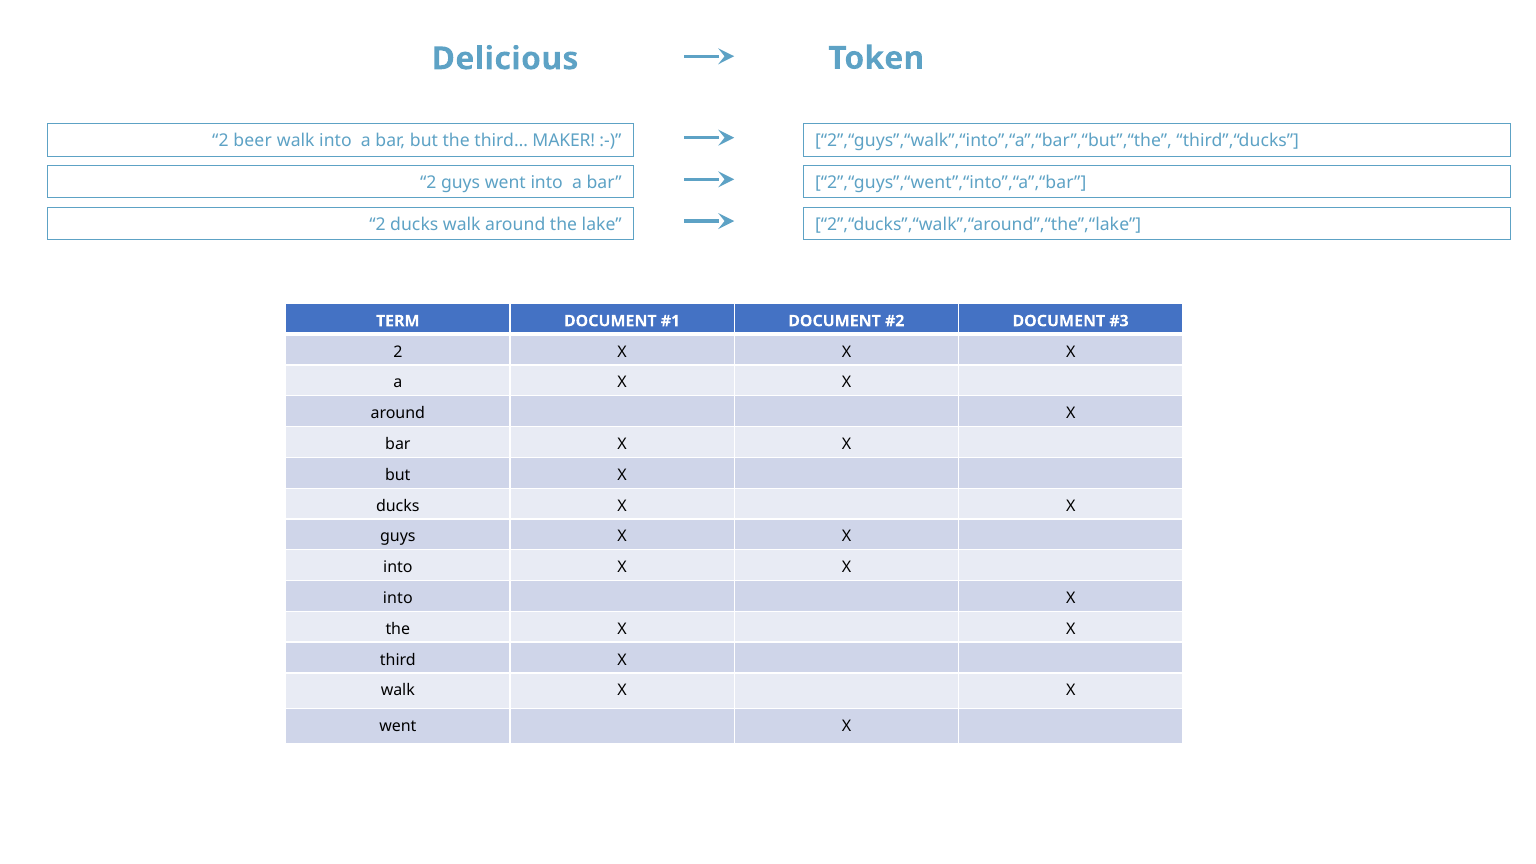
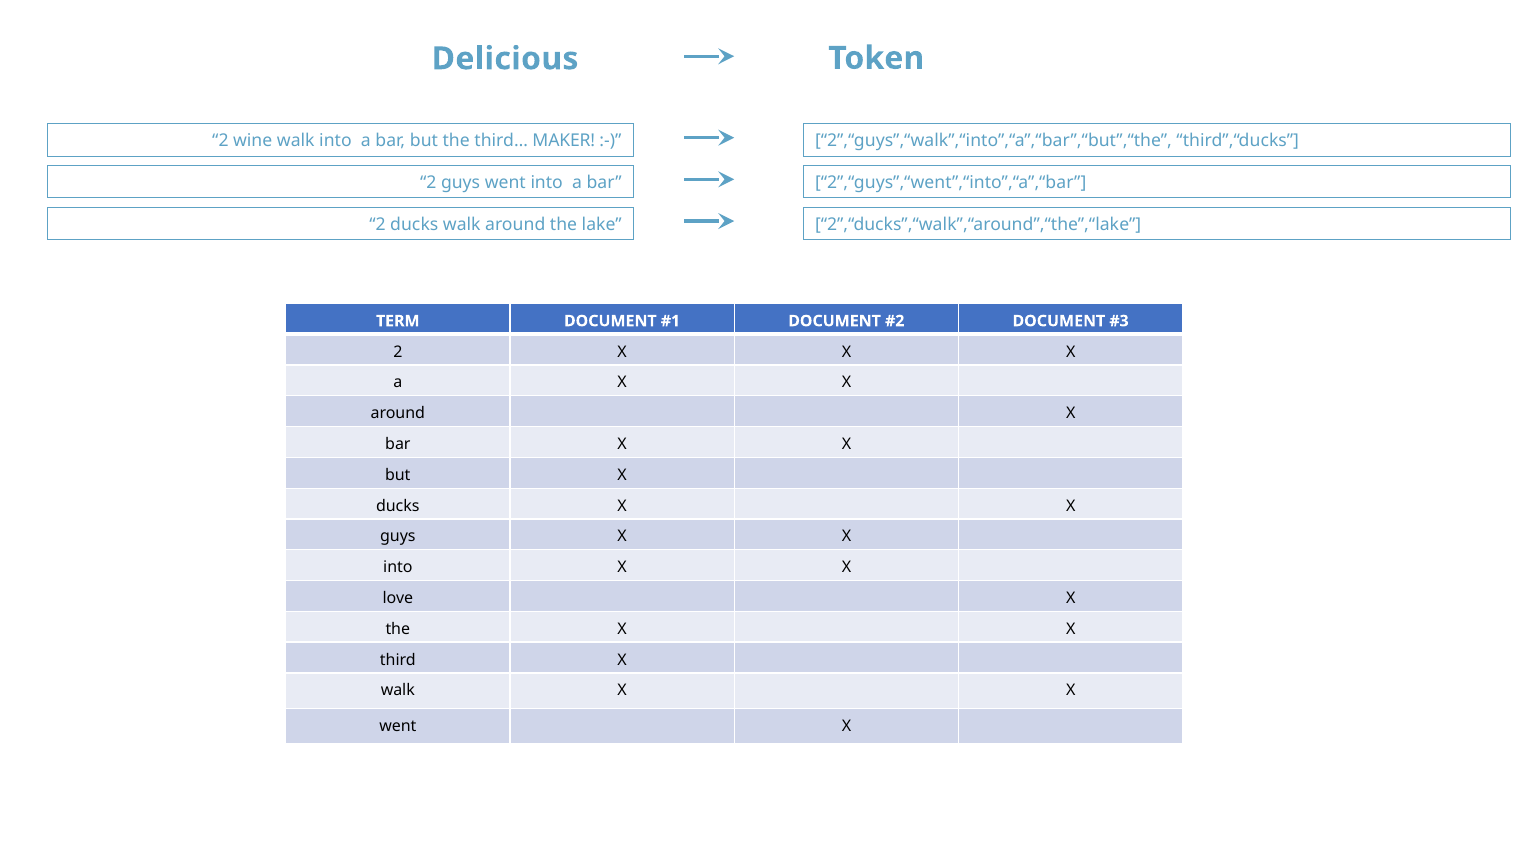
beer: beer -> wine
into at (398, 598): into -> love
